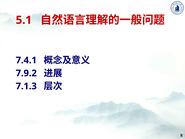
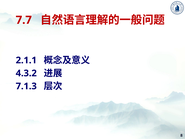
5.1: 5.1 -> 7.7
7.4.1: 7.4.1 -> 2.1.1
7.9.2: 7.9.2 -> 4.3.2
